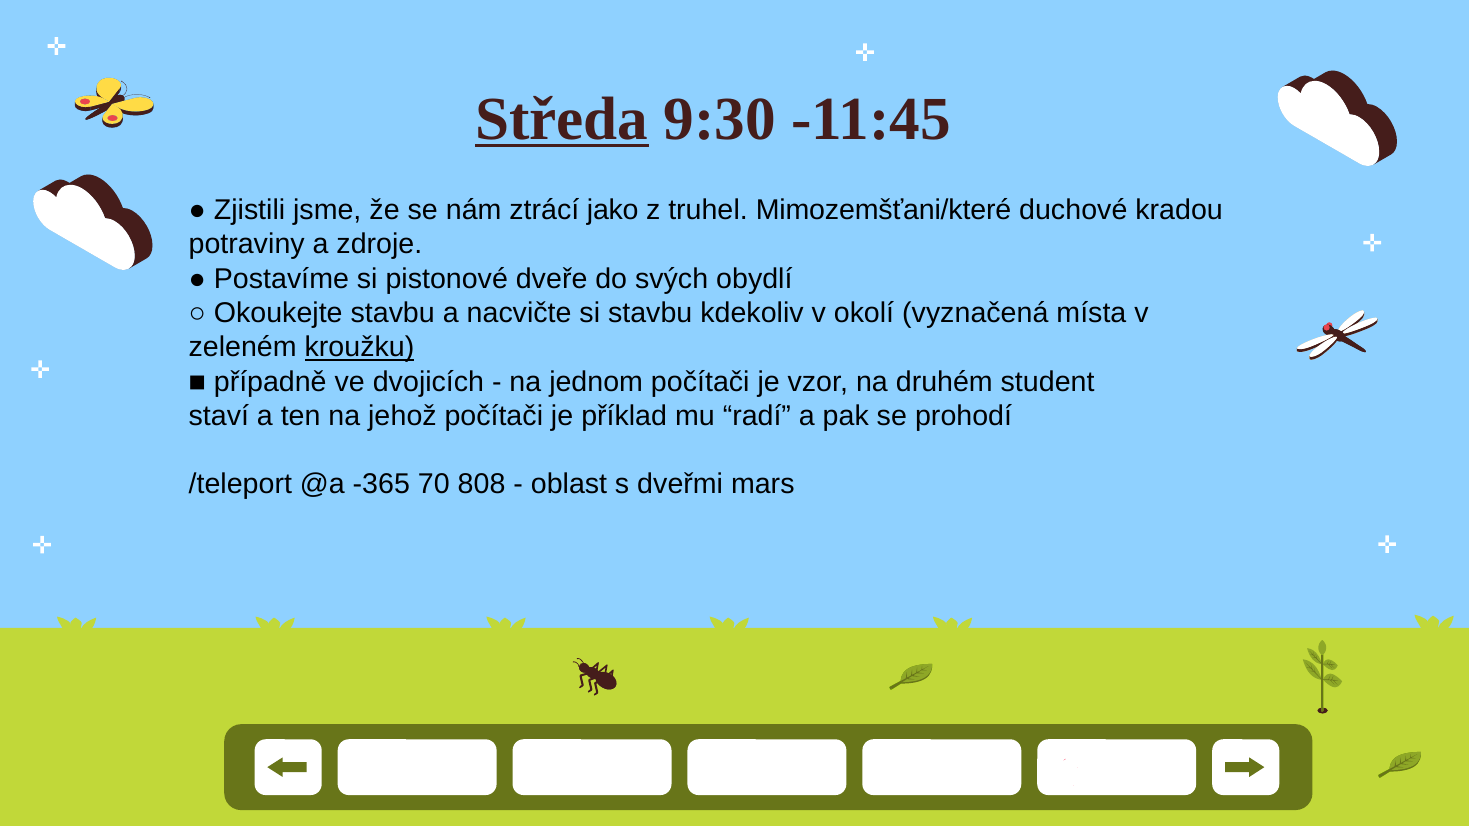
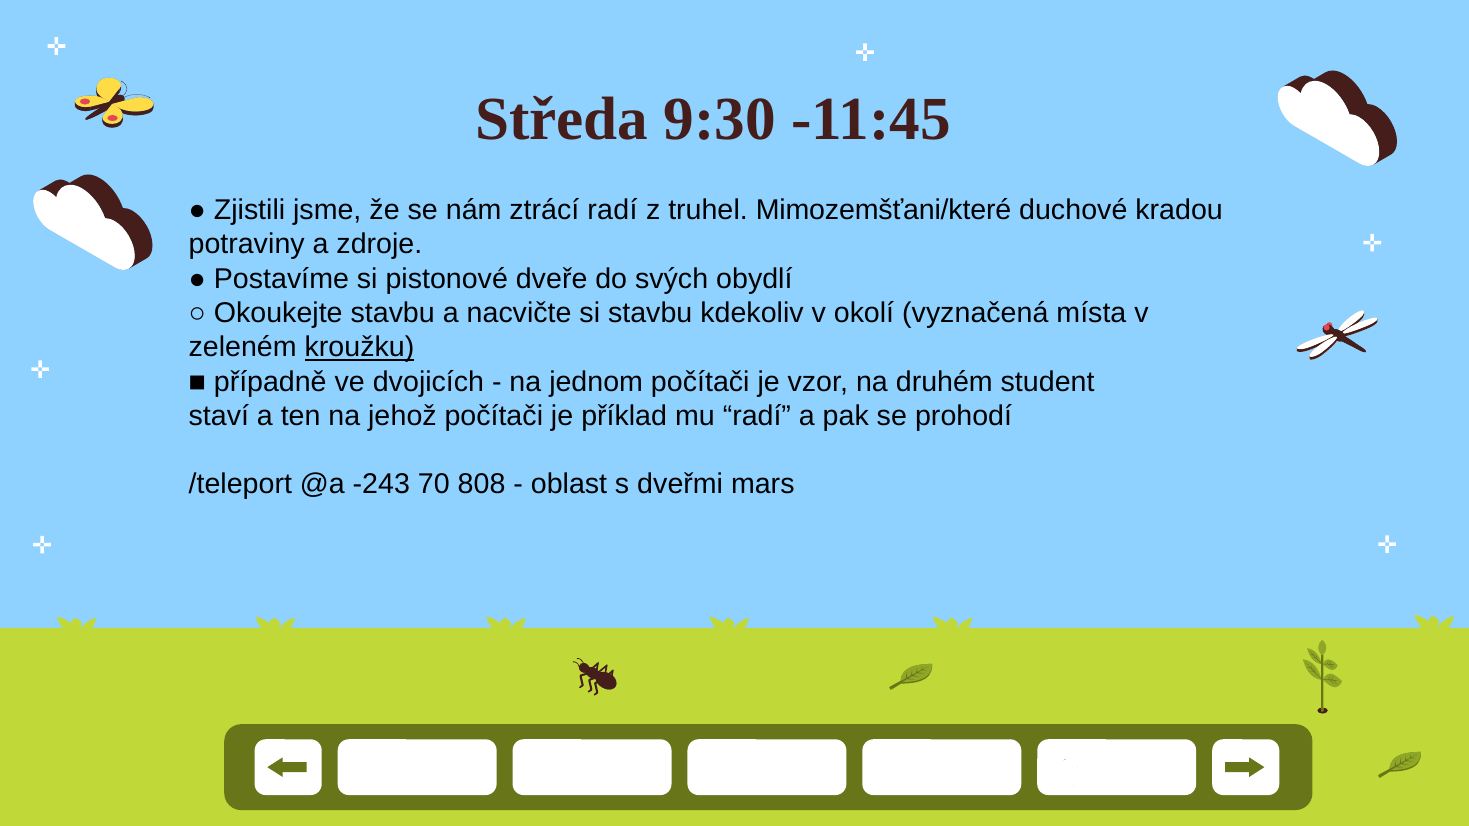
Středa underline: present -> none
ztrácí jako: jako -> radí
-365: -365 -> -243
